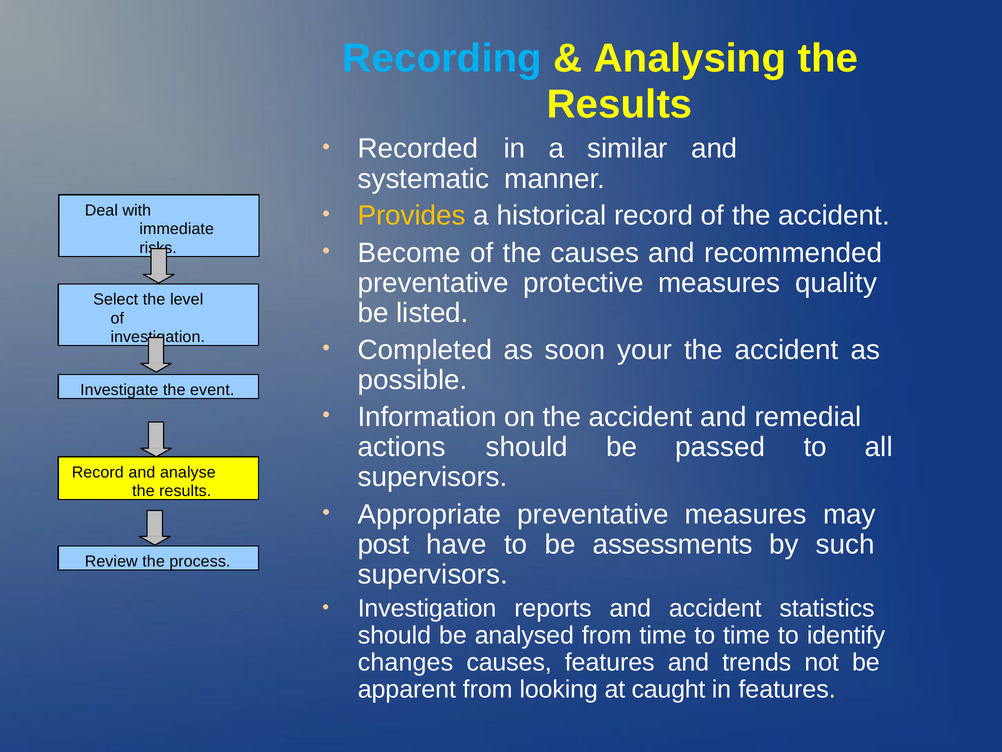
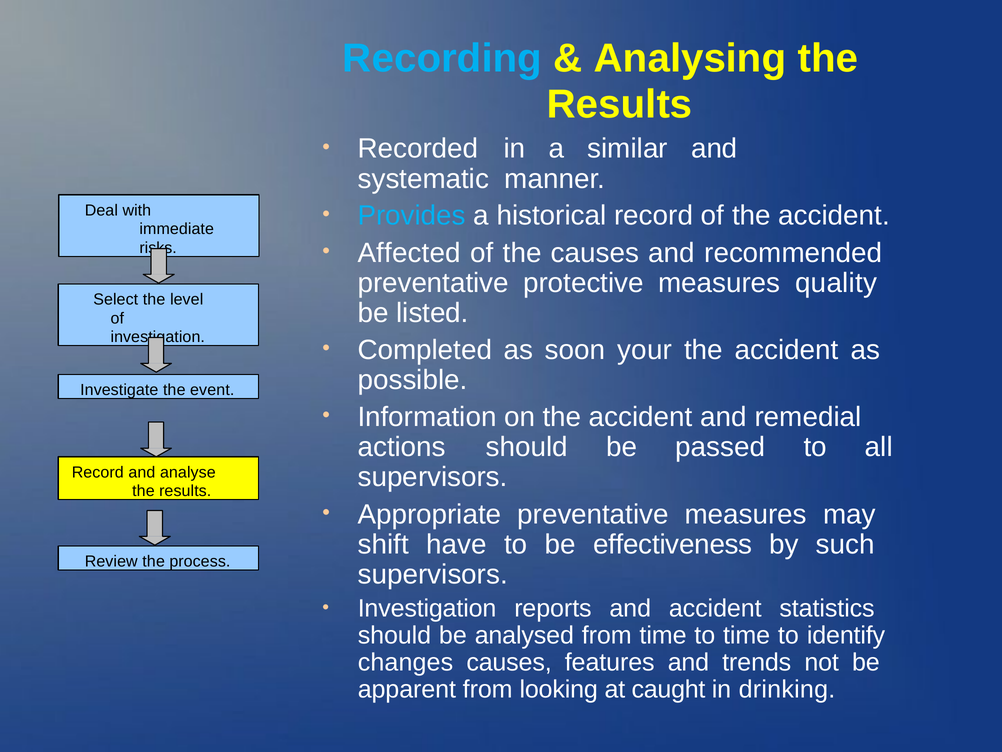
Provides colour: yellow -> light blue
Become: Become -> Affected
post: post -> shift
assessments: assessments -> effectiveness
in features: features -> drinking
